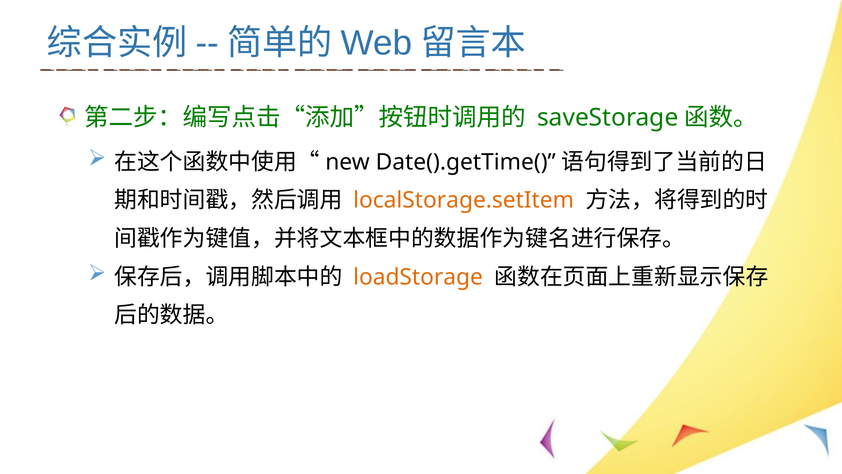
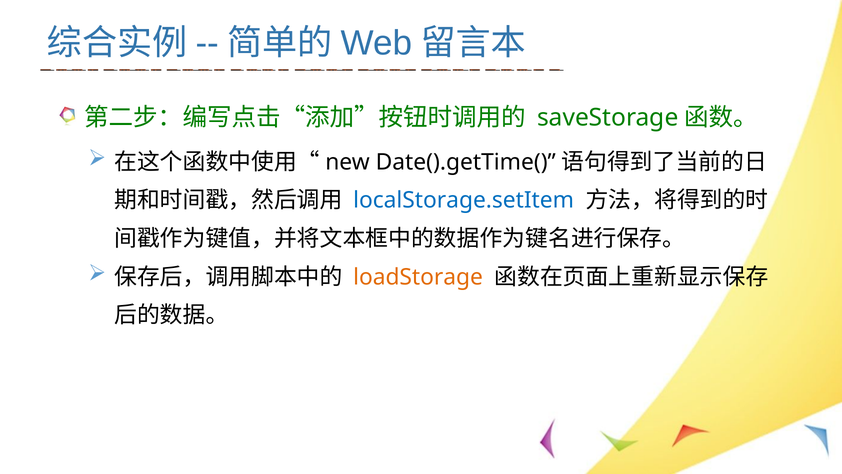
localStorage.setItem colour: orange -> blue
